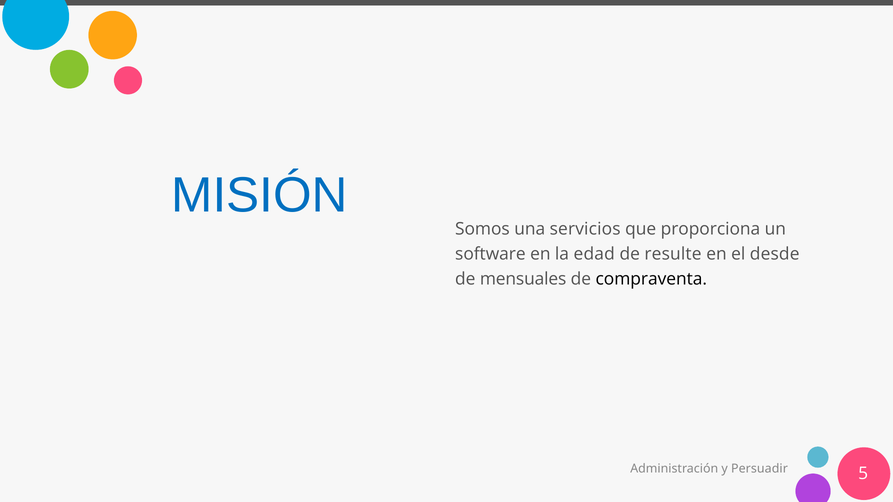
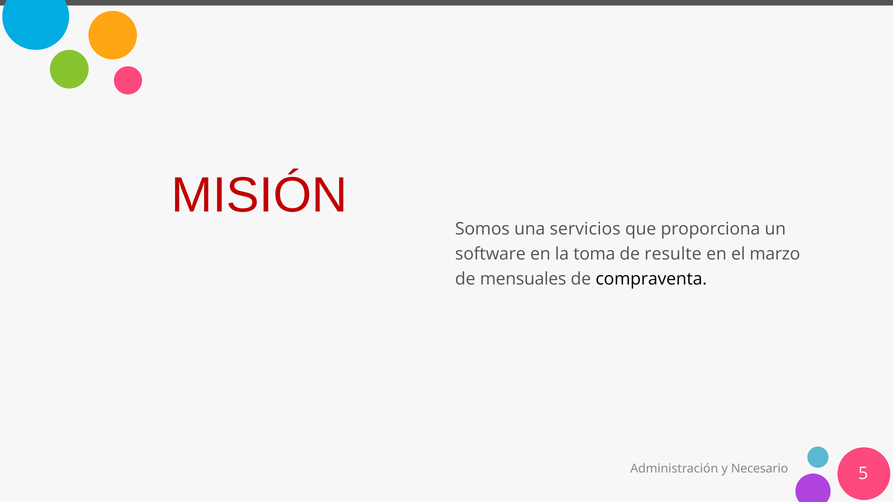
MISIÓN colour: blue -> red
edad: edad -> toma
desde: desde -> marzo
Persuadir: Persuadir -> Necesario
